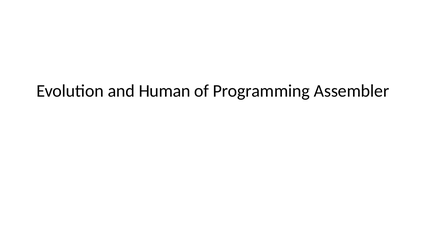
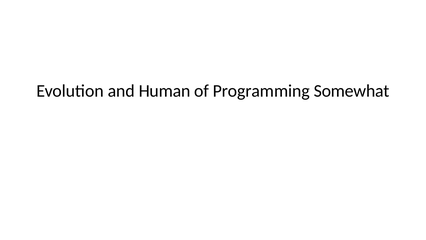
Assembler: Assembler -> Somewhat
